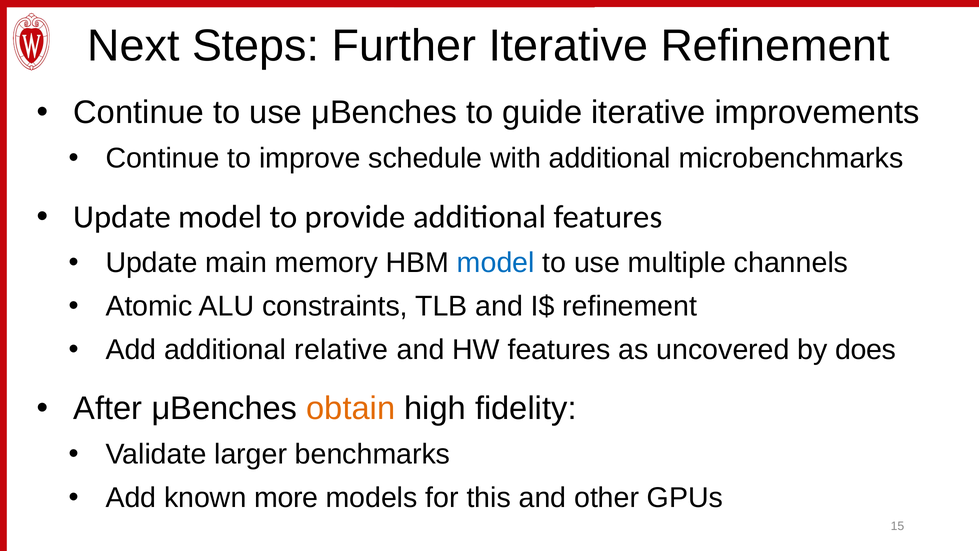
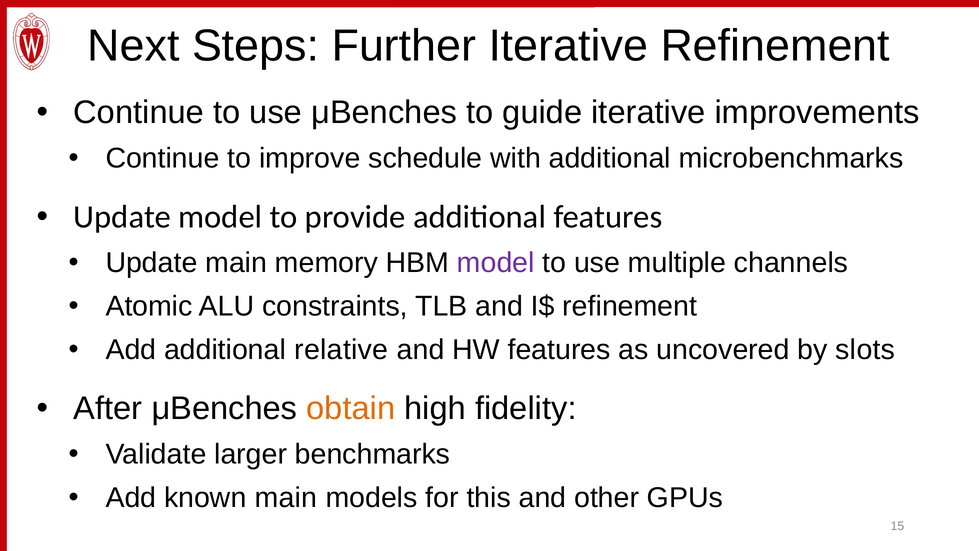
model at (496, 263) colour: blue -> purple
does: does -> slots
known more: more -> main
